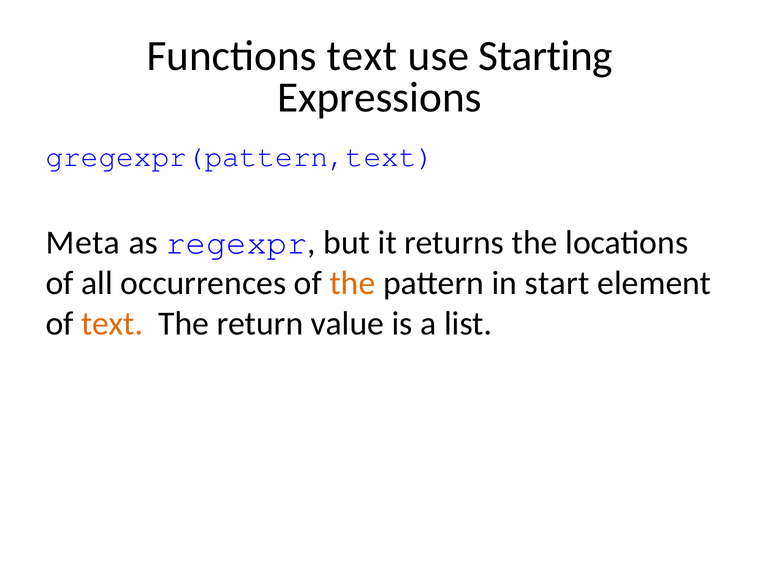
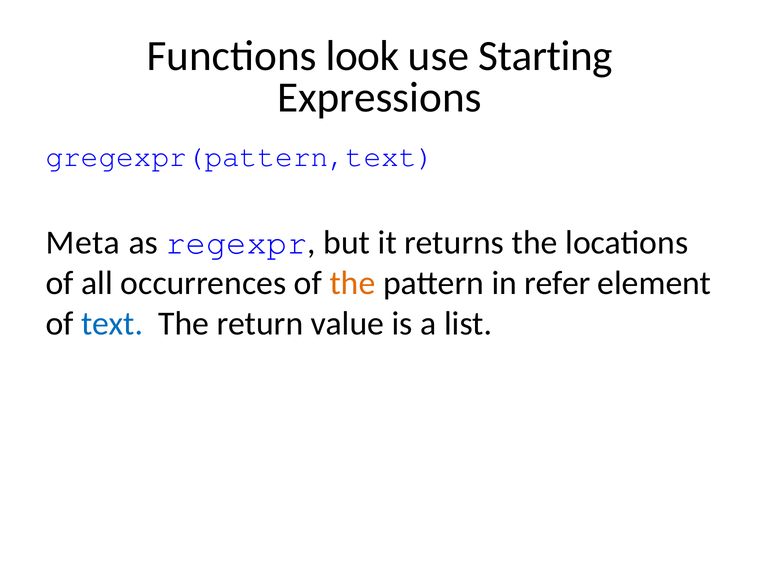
Functions text: text -> look
start: start -> refer
text at (112, 324) colour: orange -> blue
